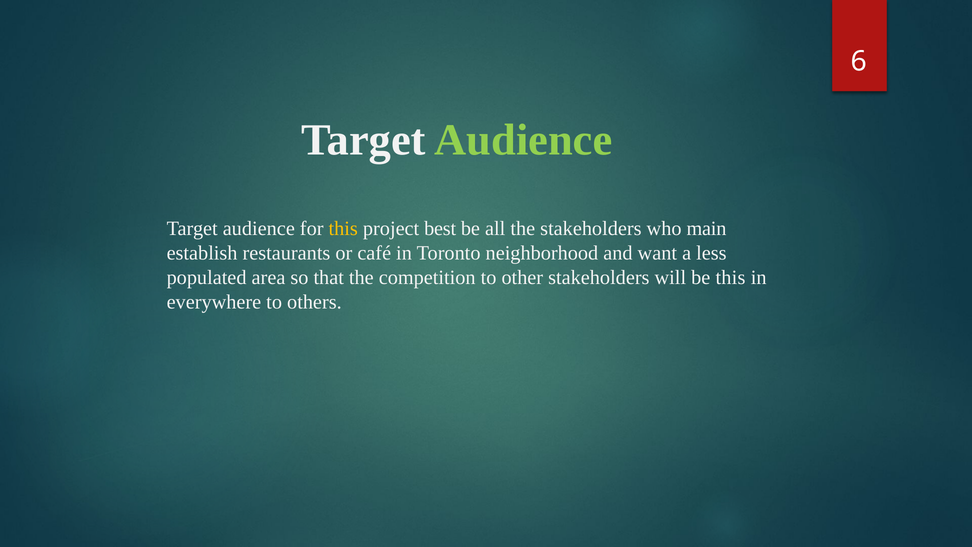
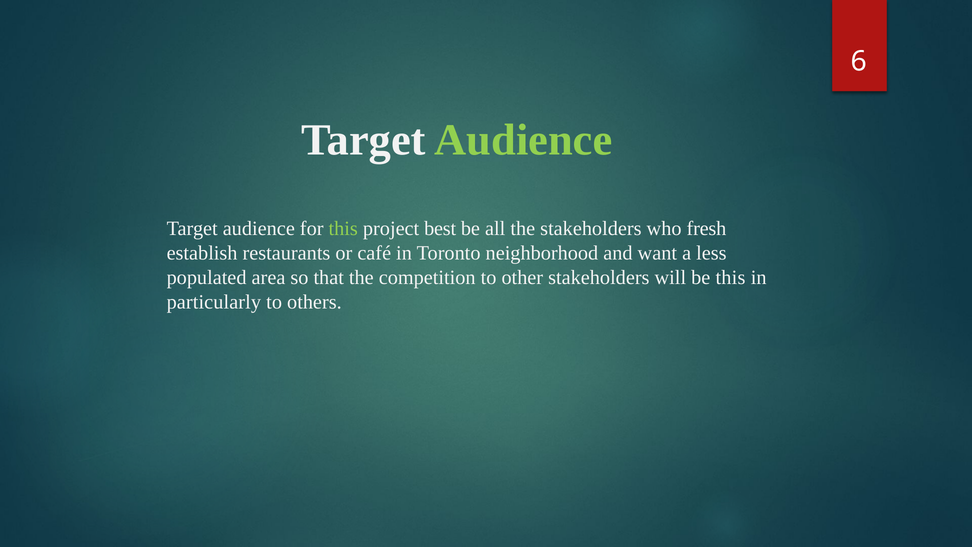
this at (343, 229) colour: yellow -> light green
main: main -> fresh
everywhere: everywhere -> particularly
